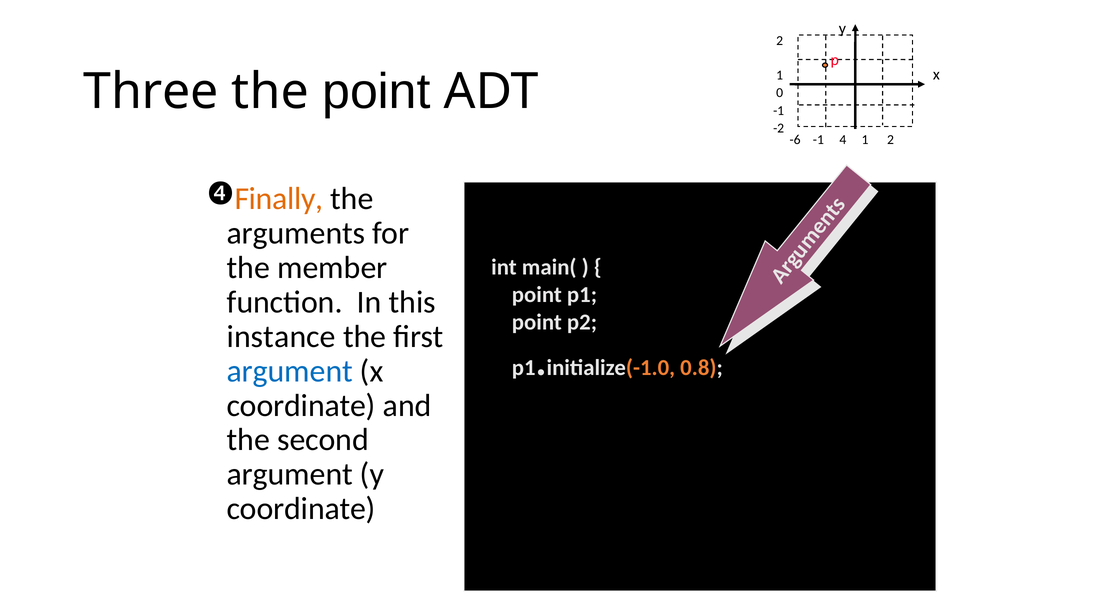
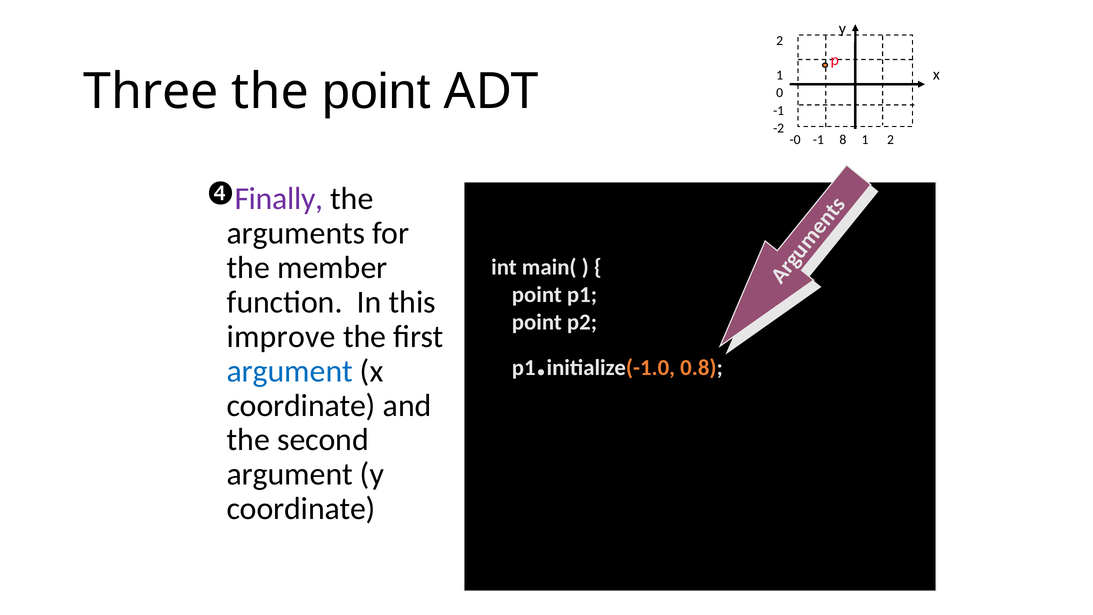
-6: -6 -> -0
4: 4 -> 8
Finally colour: orange -> purple
instance: instance -> improve
